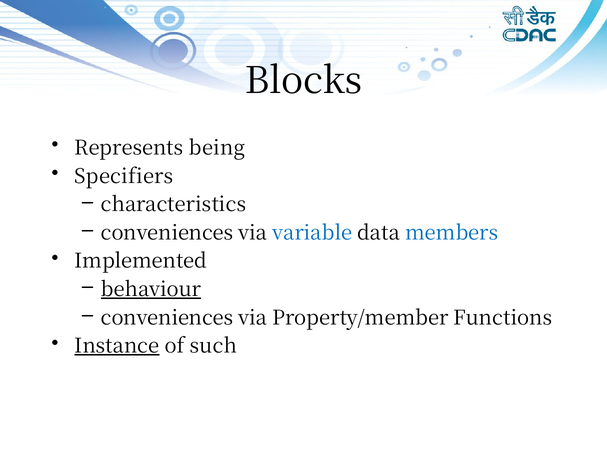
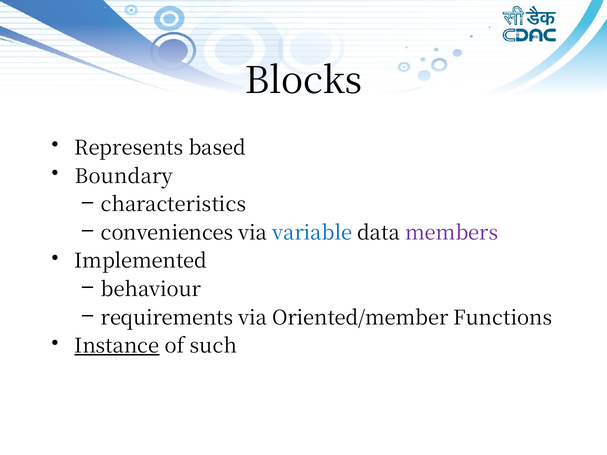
being: being -> based
Specifiers: Specifiers -> Boundary
members colour: blue -> purple
behaviour underline: present -> none
conveniences at (167, 318): conveniences -> requirements
Property/member: Property/member -> Oriented/member
